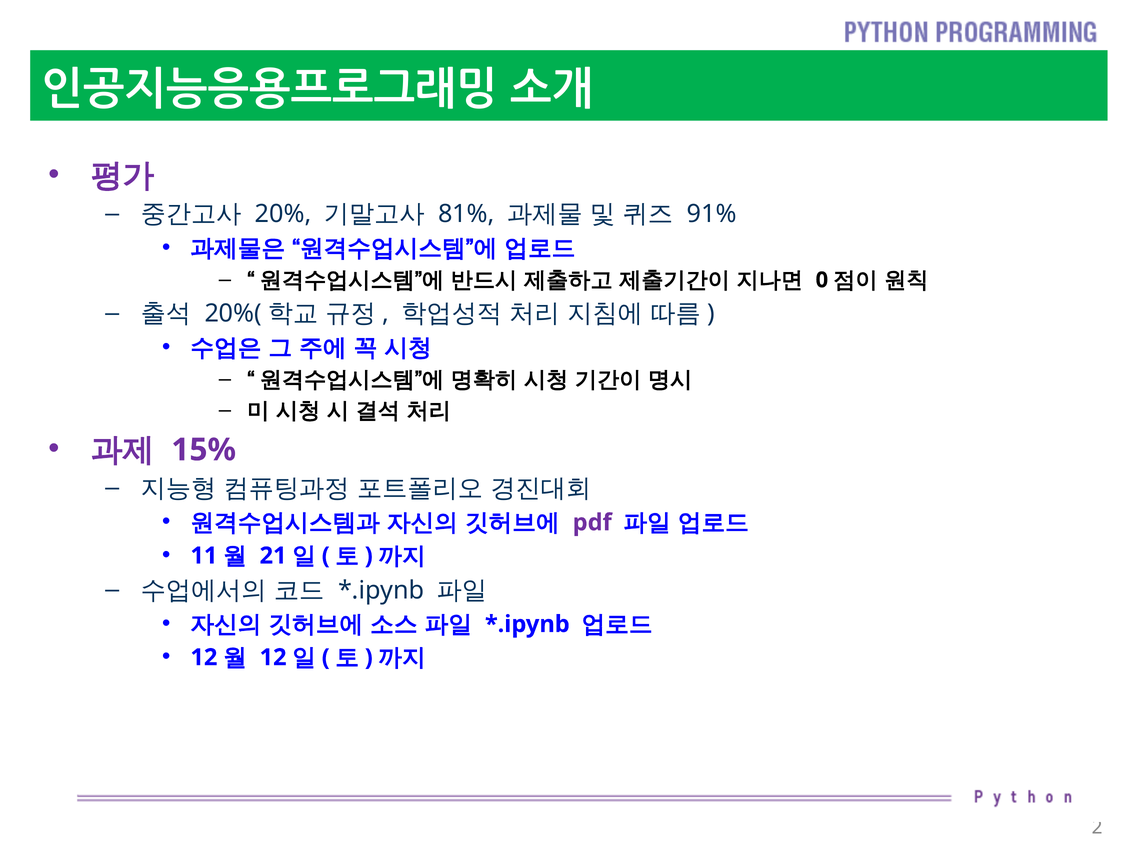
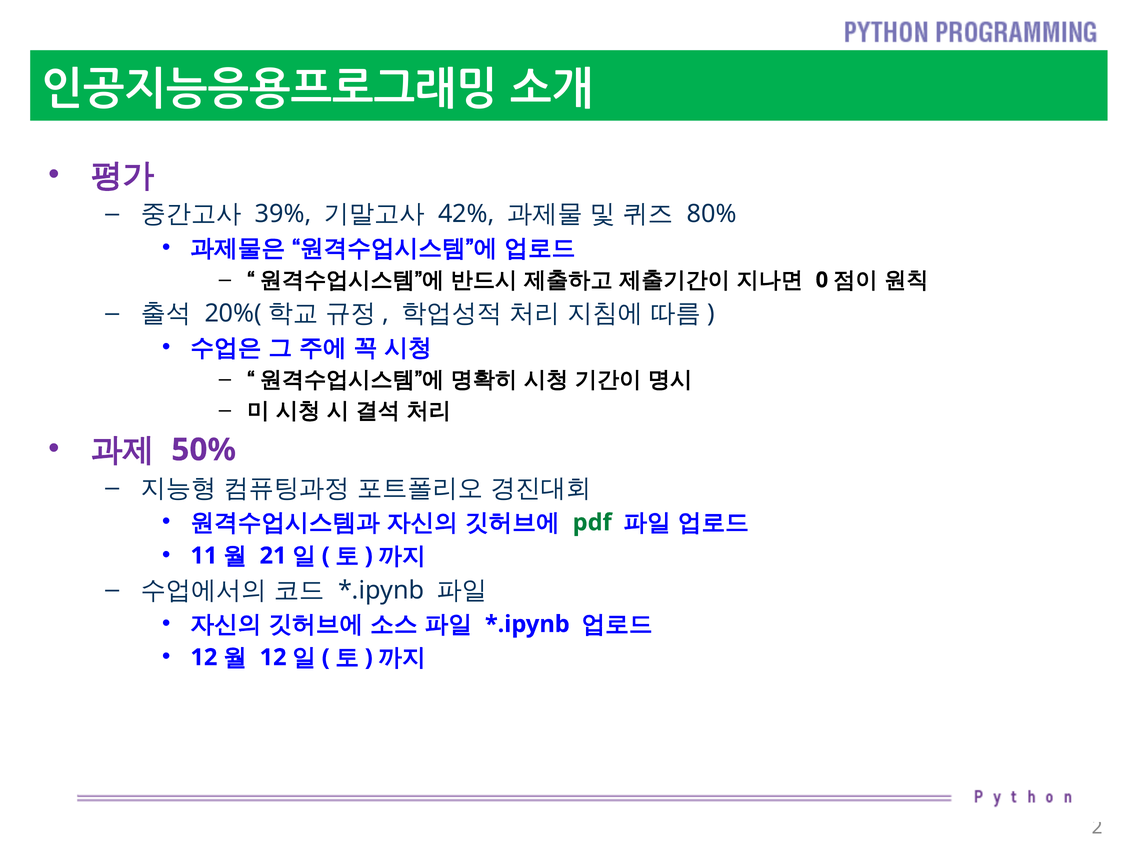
20%: 20% -> 39%
81%: 81% -> 42%
91%: 91% -> 80%
15%: 15% -> 50%
pdf colour: purple -> green
